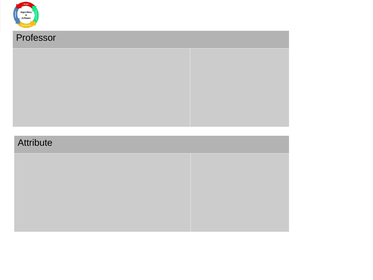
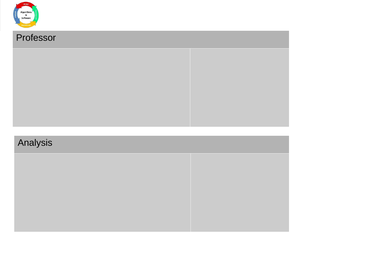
Attribute: Attribute -> Analysis
